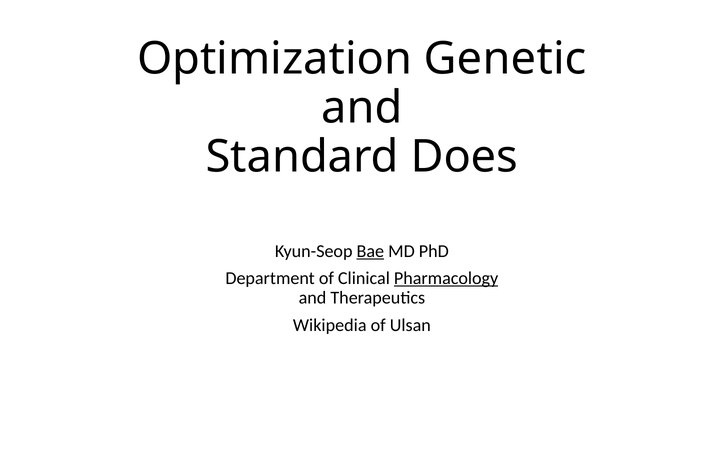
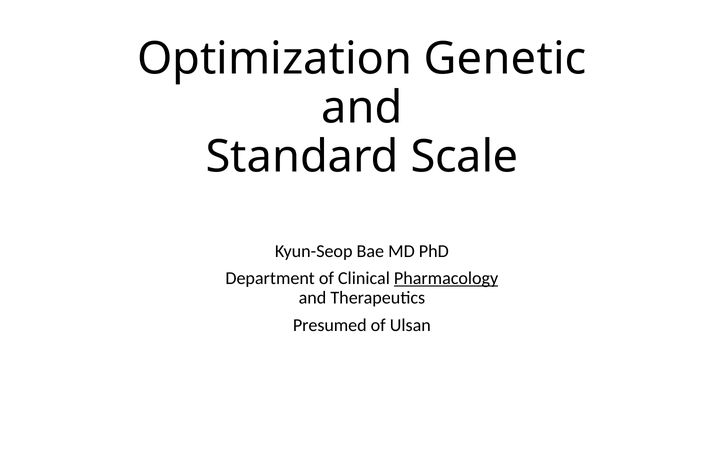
Does: Does -> Scale
Bae underline: present -> none
Wikipedia: Wikipedia -> Presumed
